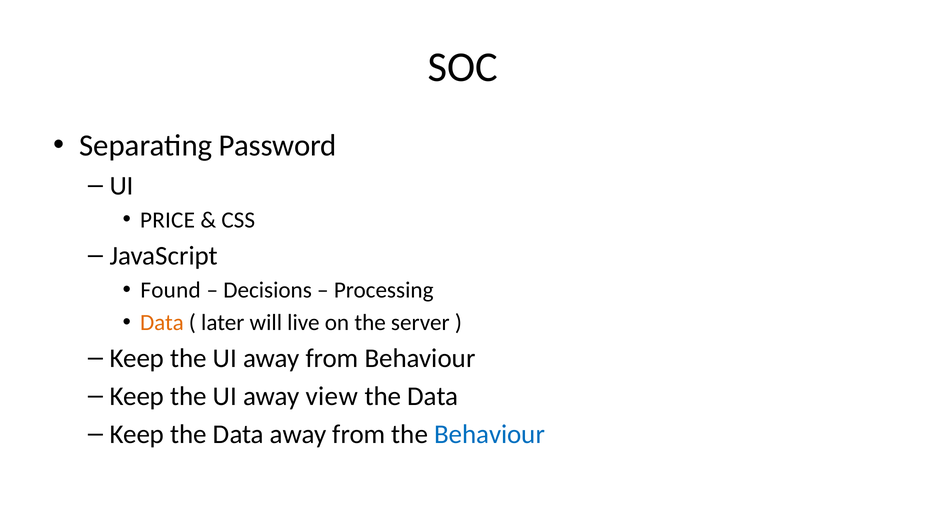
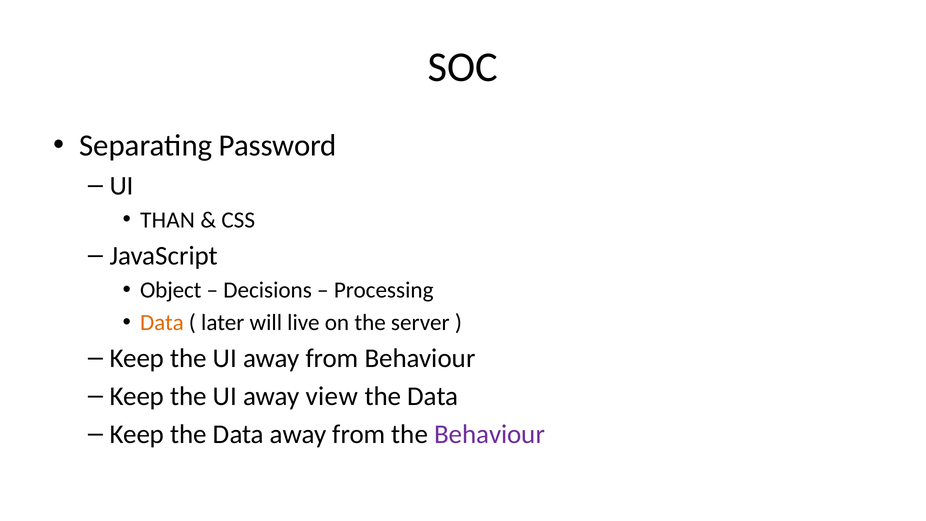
PRICE: PRICE -> THAN
Found: Found -> Object
Behaviour at (489, 434) colour: blue -> purple
